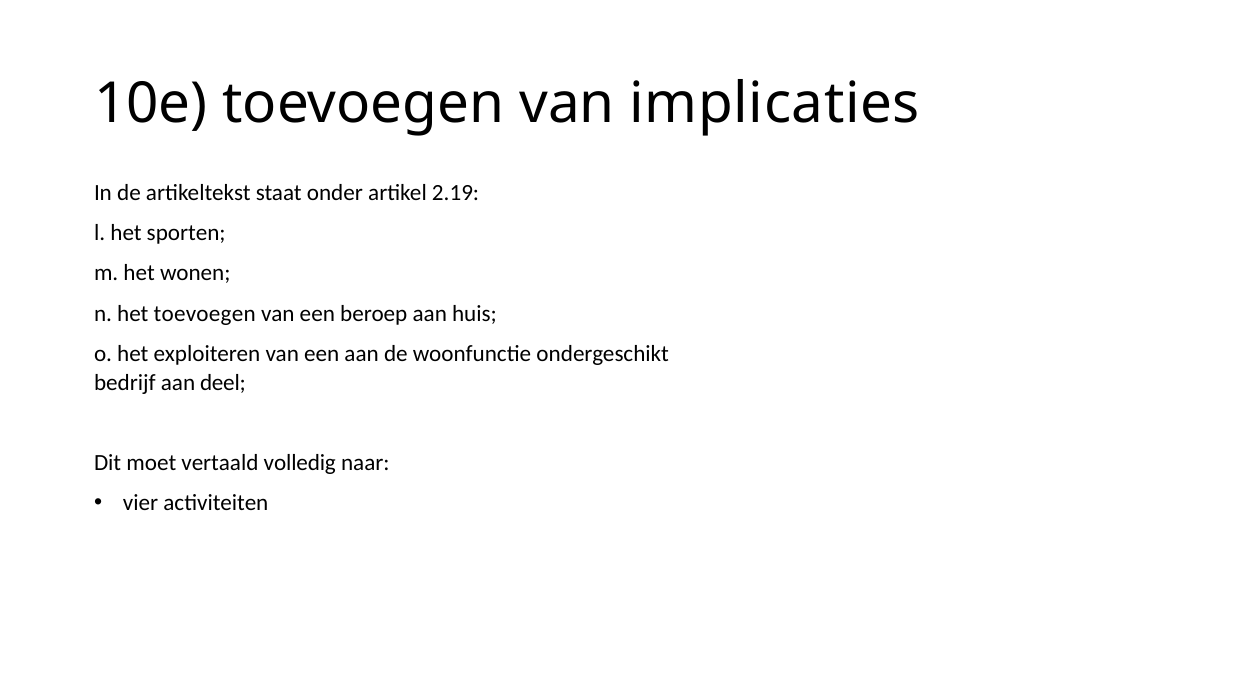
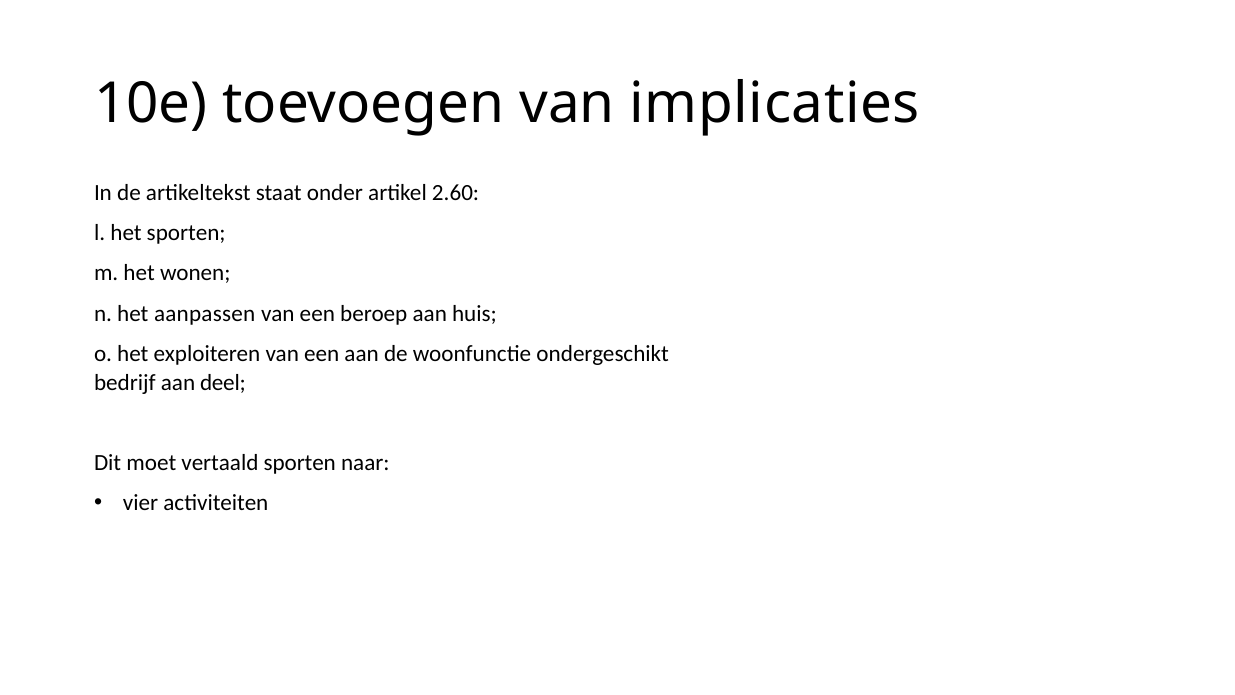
2.19: 2.19 -> 2.60
het toevoegen: toevoegen -> aanpassen
vertaald volledig: volledig -> sporten
